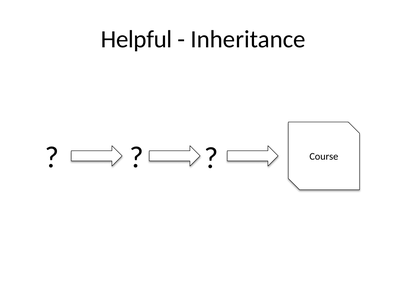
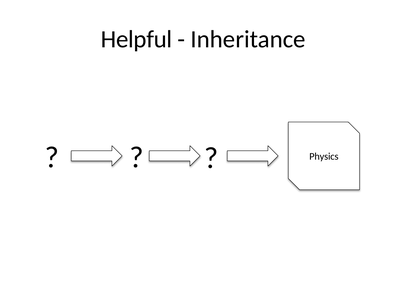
Course: Course -> Physics
